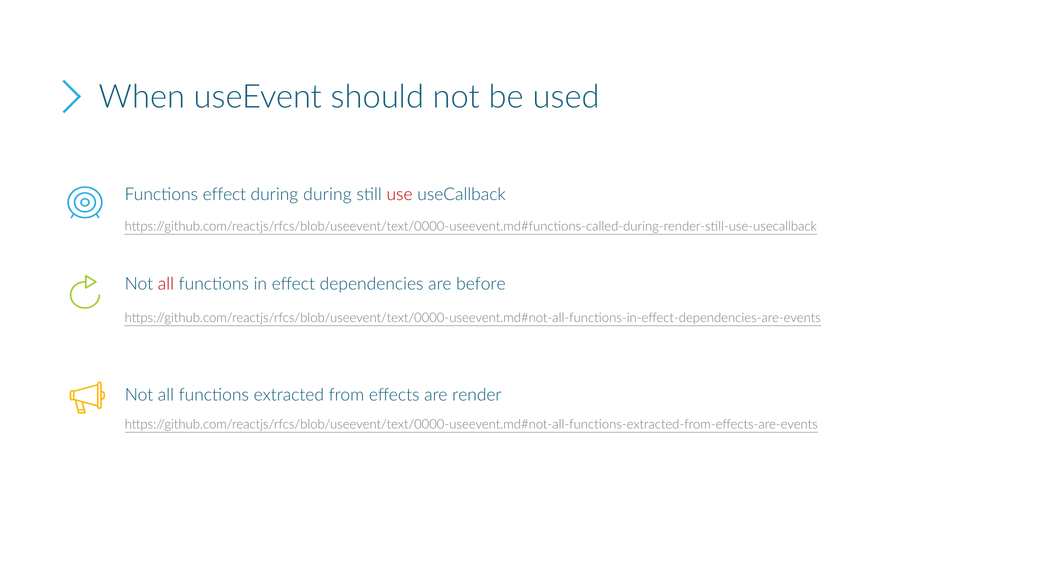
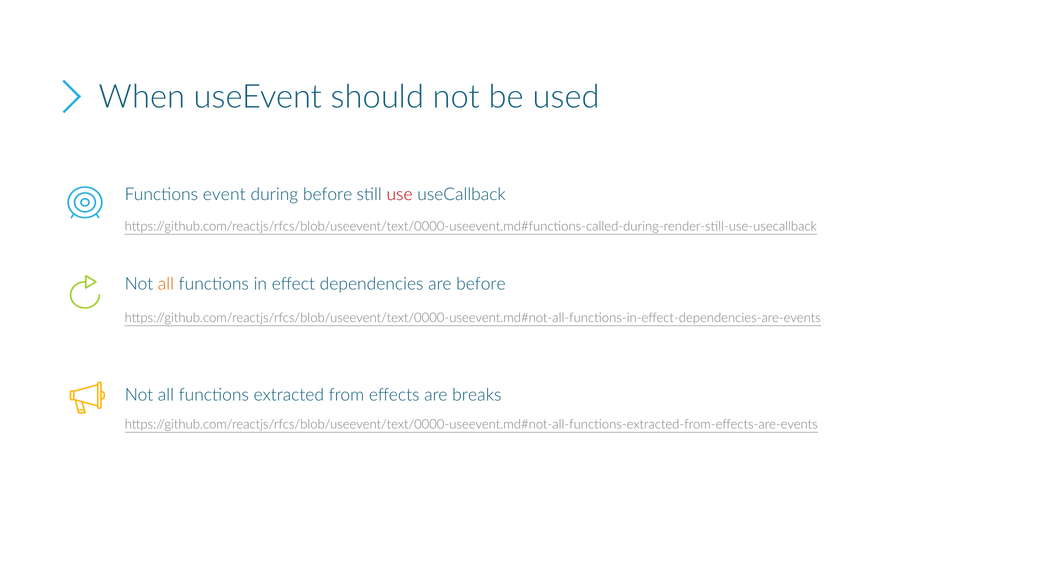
Functions effect: effect -> event
during during: during -> before
all at (166, 284) colour: red -> orange
render: render -> breaks
